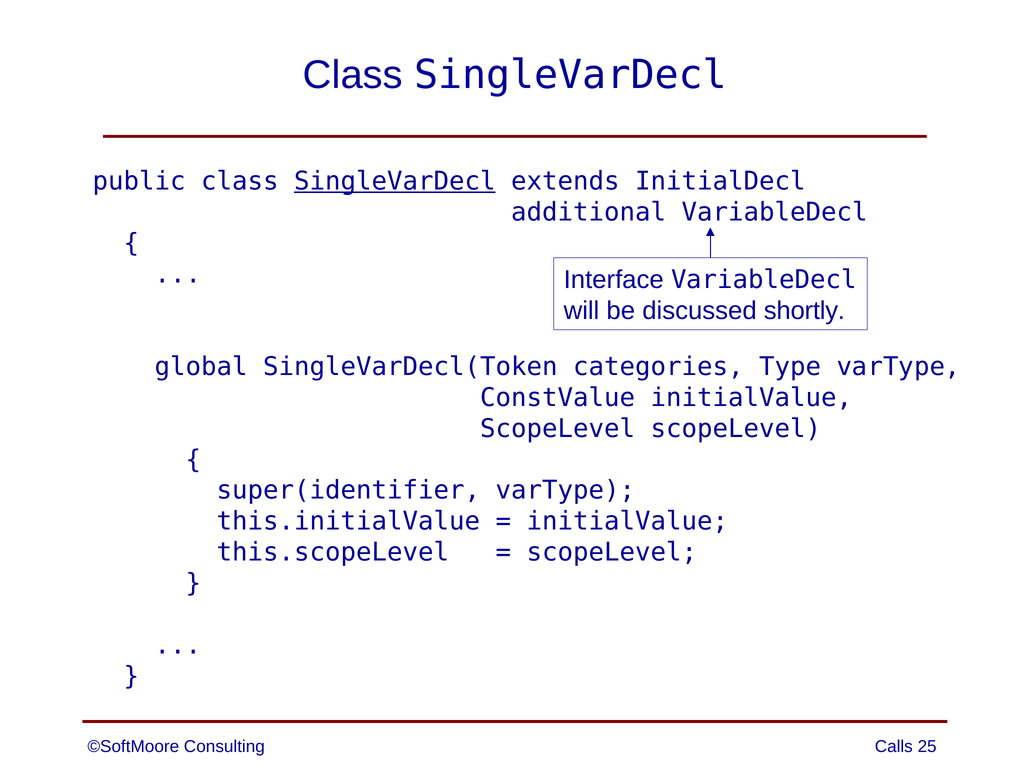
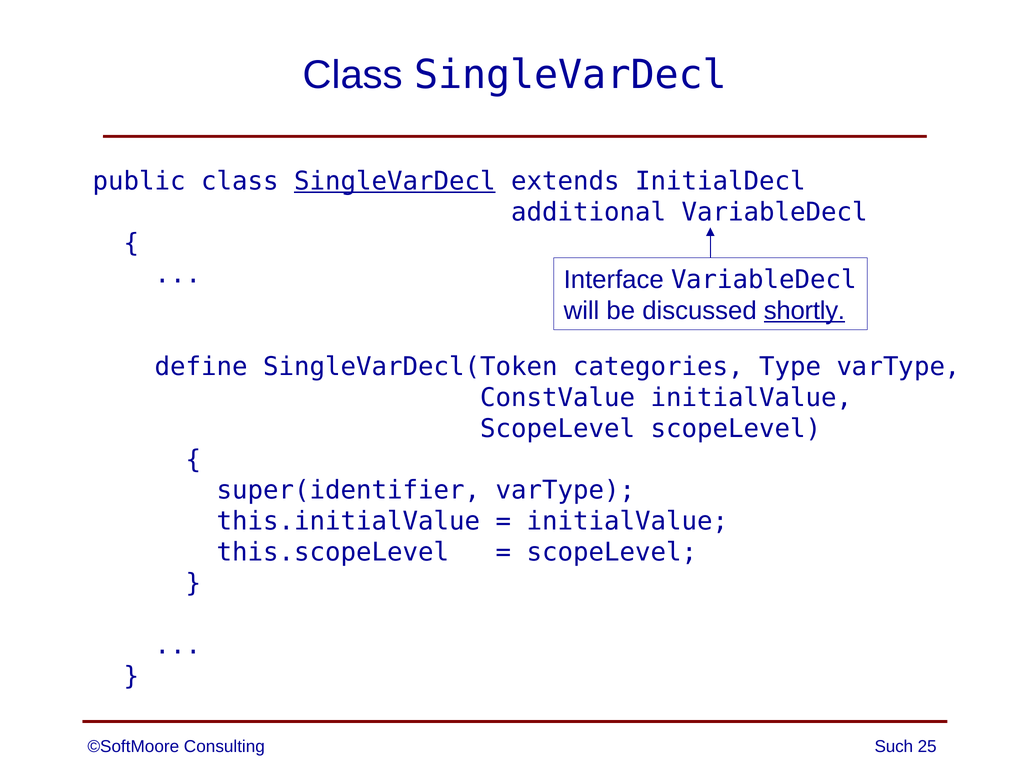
shortly underline: none -> present
global: global -> define
Calls: Calls -> Such
